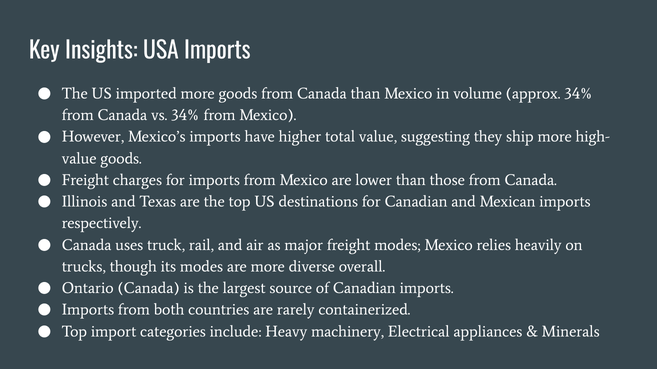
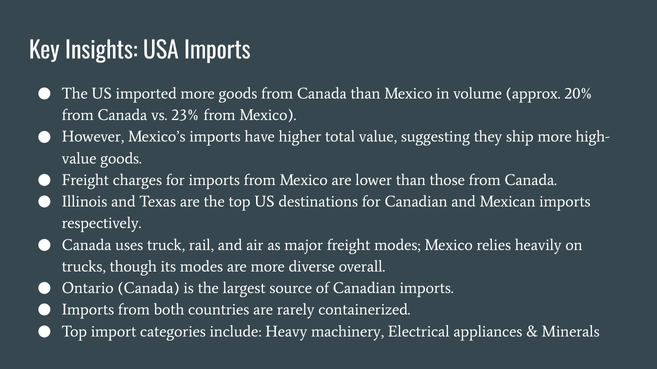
approx 34%: 34% -> 20%
vs 34%: 34% -> 23%
